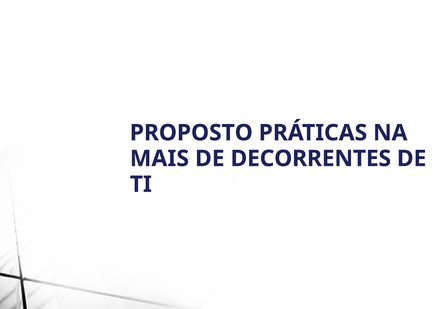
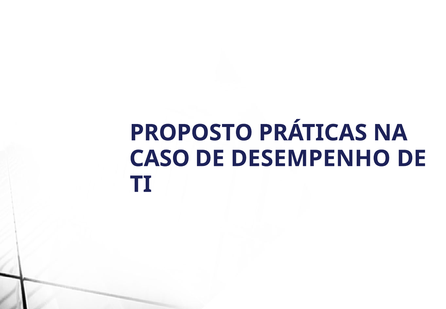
MAIS: MAIS -> CASO
DECORRENTES: DECORRENTES -> DESEMPENHO
